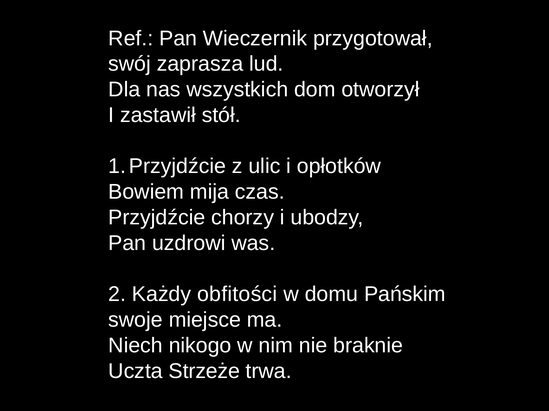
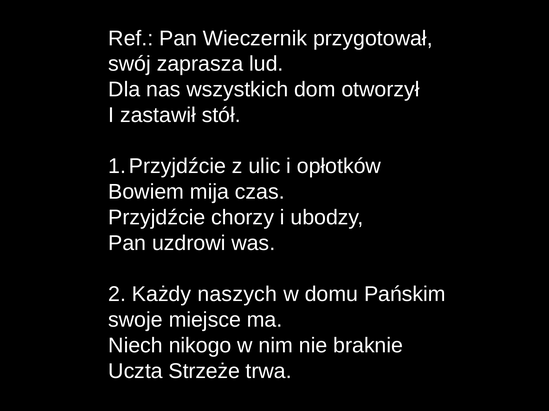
obfitości: obfitości -> naszych
